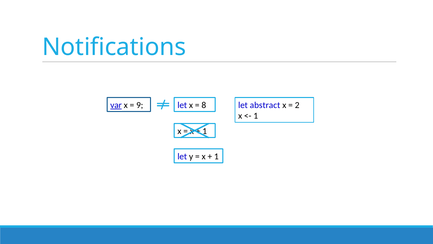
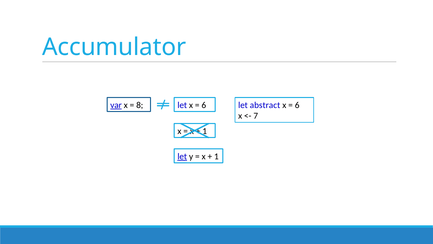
Notifications: Notifications -> Accumulator
9: 9 -> 8
8 at (204, 105): 8 -> 6
2 at (297, 105): 2 -> 6
1 at (256, 116): 1 -> 7
let at (182, 156) underline: none -> present
